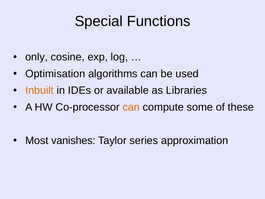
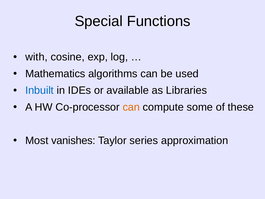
only: only -> with
Optimisation: Optimisation -> Mathematics
Inbuilt colour: orange -> blue
